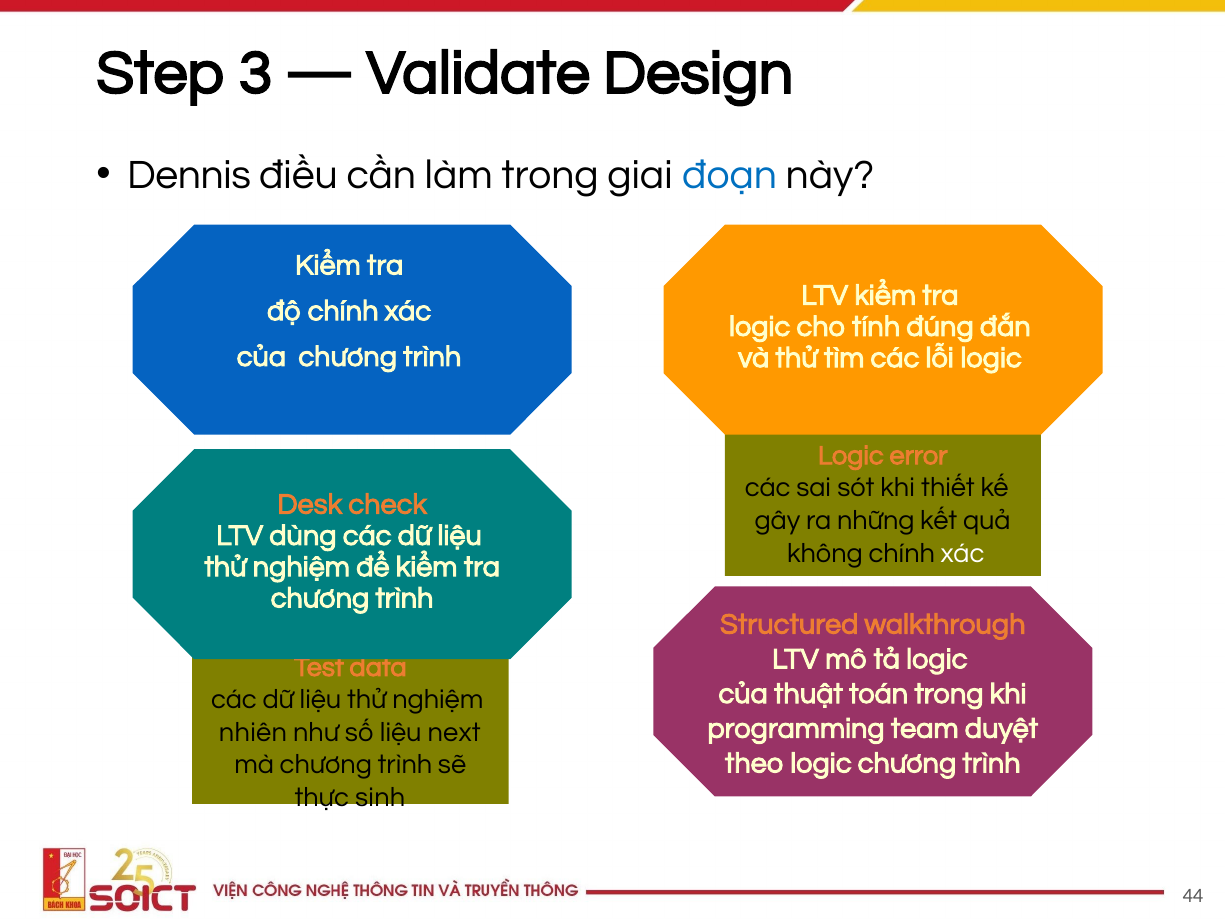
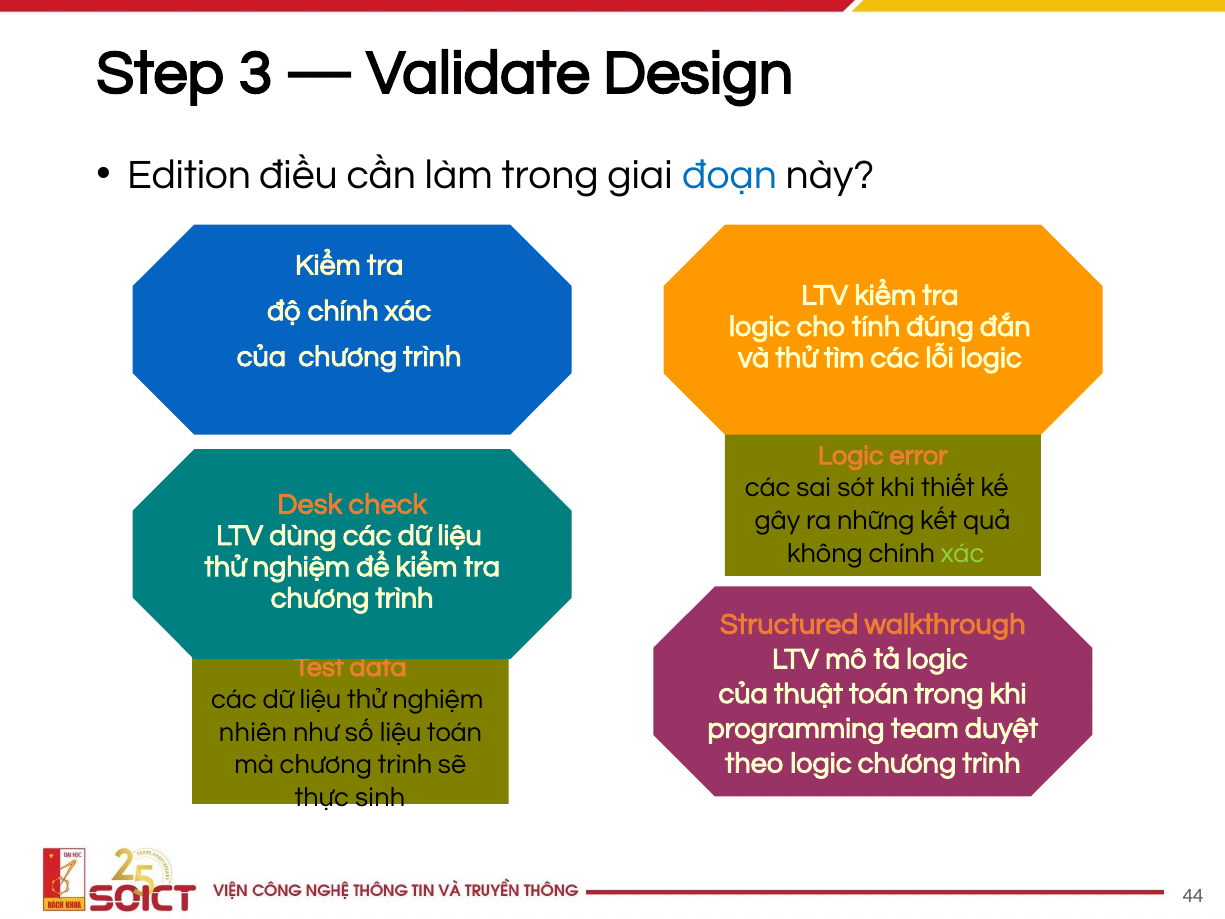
Dennis: Dennis -> Edition
xác at (962, 553) colour: white -> light green
liệu next: next -> toán
